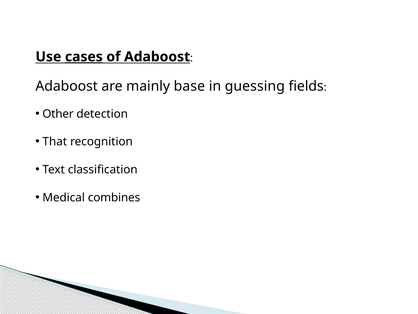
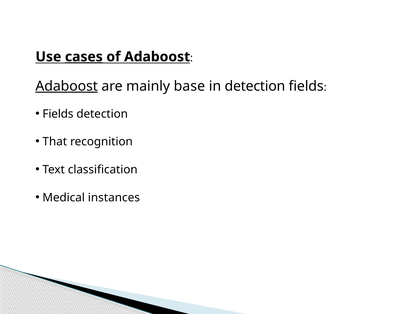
Adaboost at (67, 86) underline: none -> present
in guessing: guessing -> detection
Other at (58, 114): Other -> Fields
combines: combines -> instances
